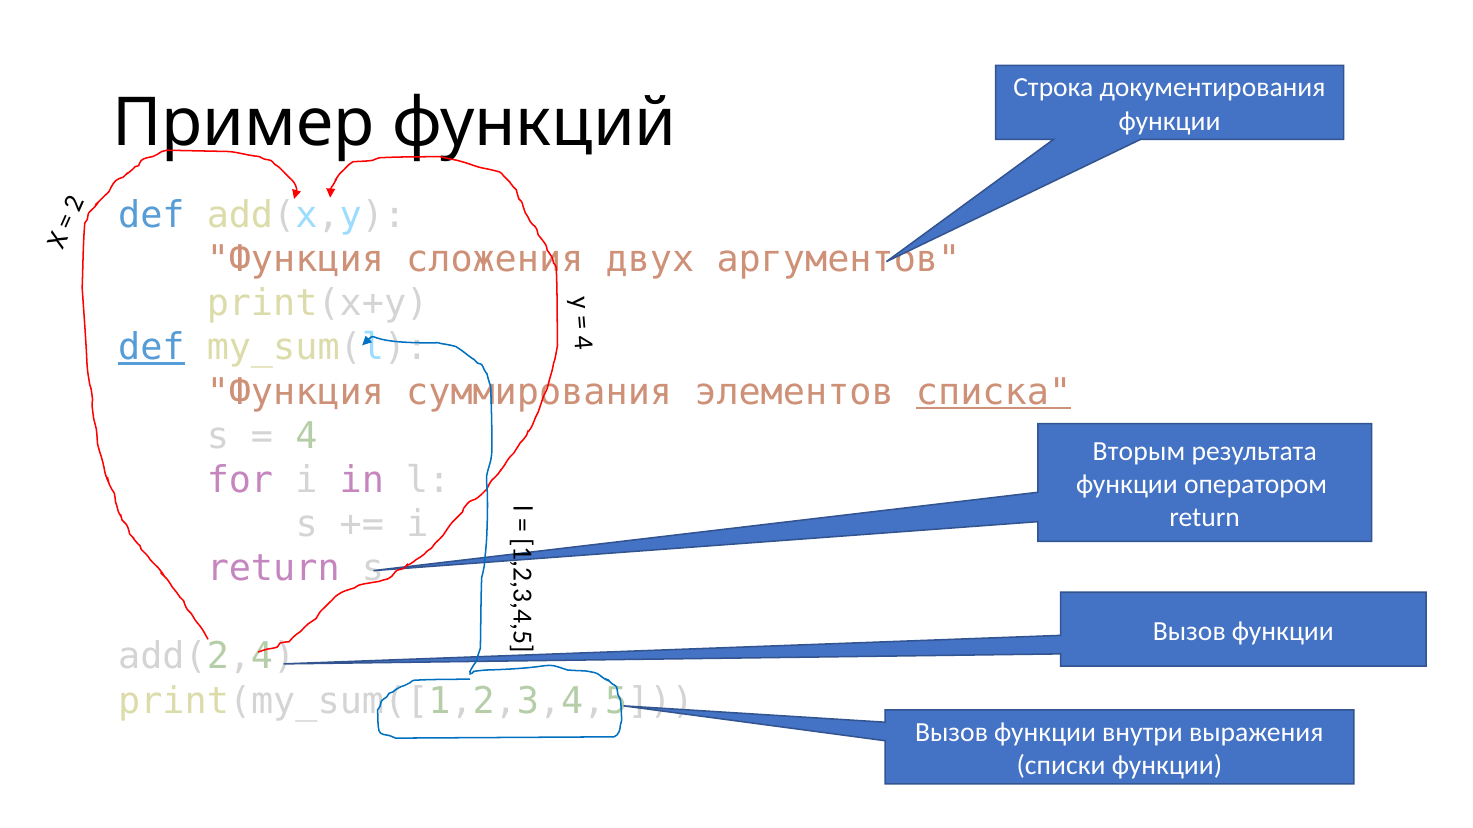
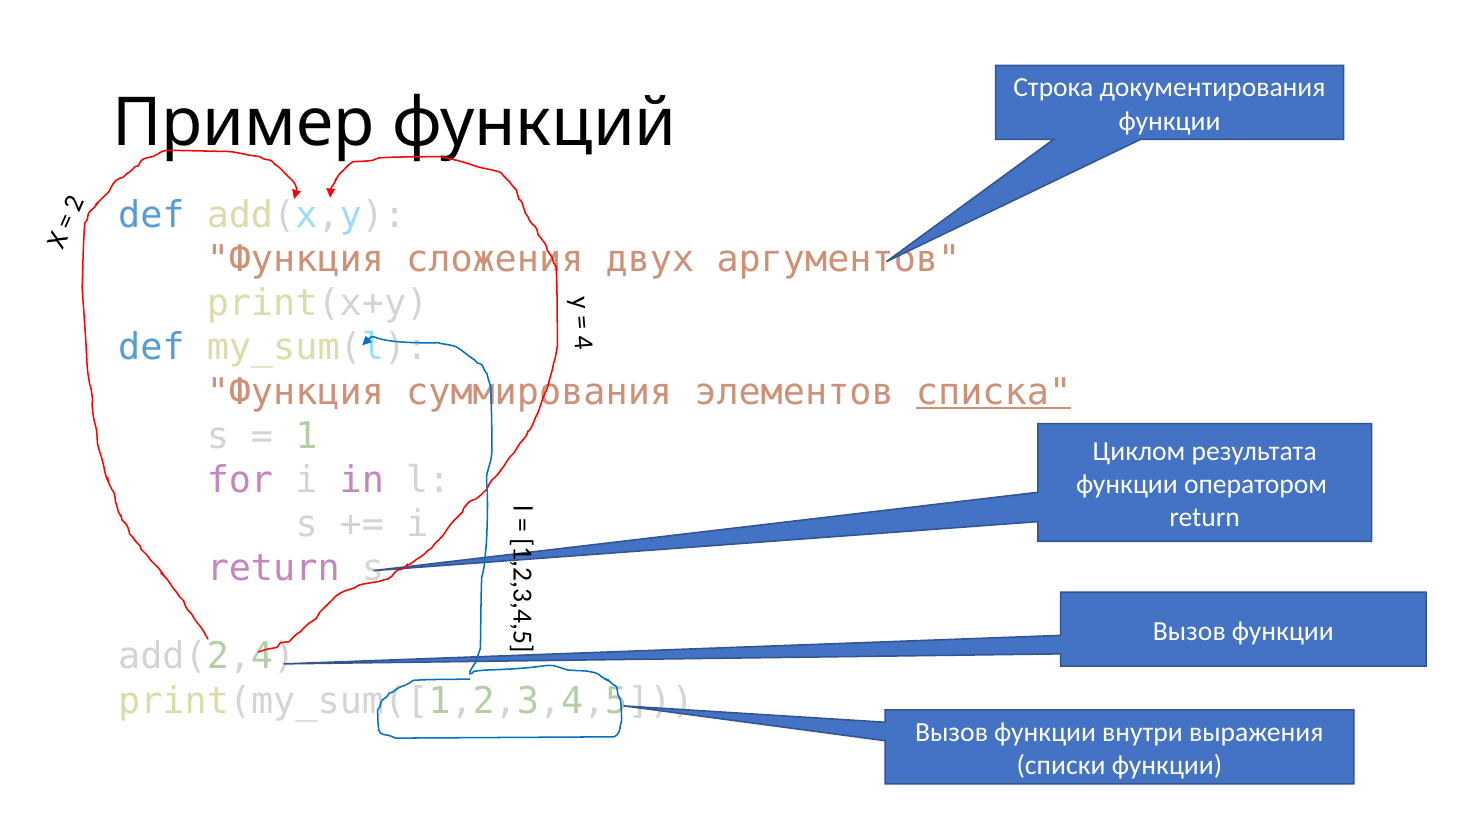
def at (151, 348) underline: present -> none
4 at (306, 436): 4 -> 1
Вторым: Вторым -> Циклом
